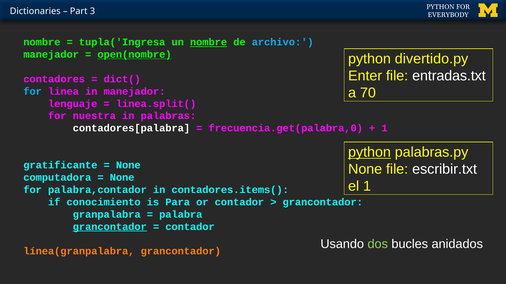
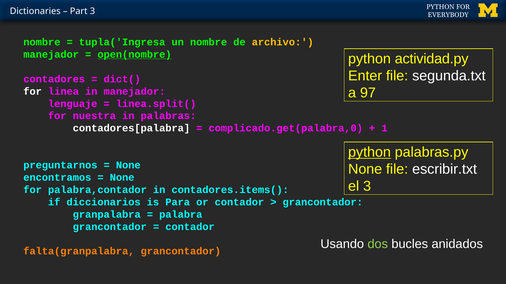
nombre at (209, 42) underline: present -> none
archivo colour: light blue -> yellow
divertido.py: divertido.py -> actividad.py
entradas.txt: entradas.txt -> segunda.txt
70: 70 -> 97
for at (33, 92) colour: light blue -> white
frecuencia.get(palabra,0: frecuencia.get(palabra,0 -> complicado.get(palabra,0
gratificante: gratificante -> preguntarnos
computadora: computadora -> encontramos
el 1: 1 -> 3
conocimiento: conocimiento -> diccionarios
grancontador at (110, 227) underline: present -> none
línea(granpalabra: línea(granpalabra -> falta(granpalabra
